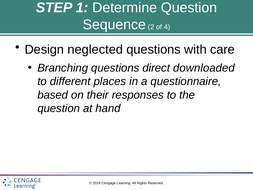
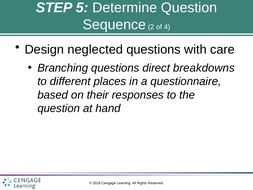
1: 1 -> 5
downloaded: downloaded -> breakdowns
